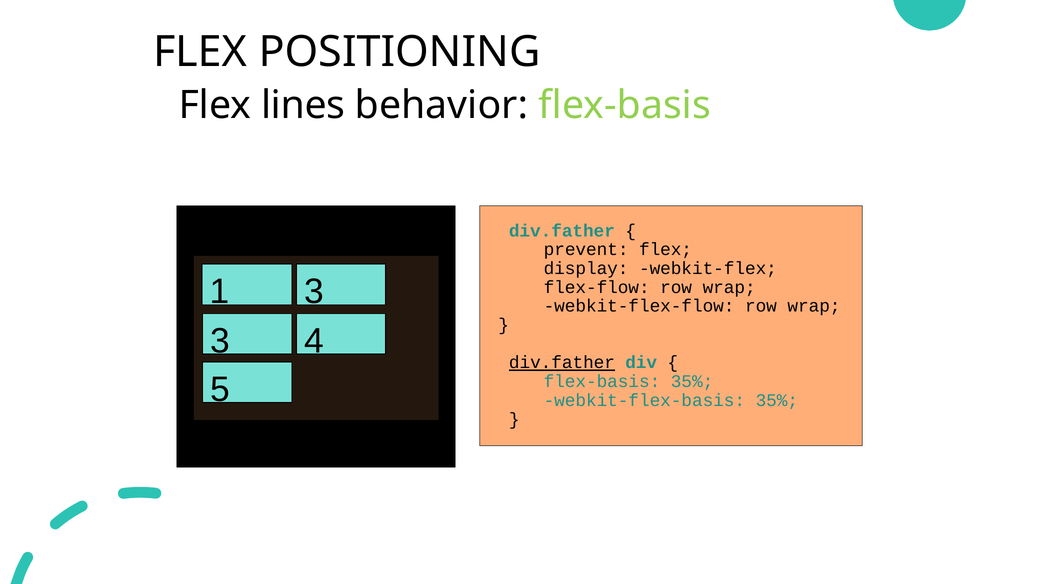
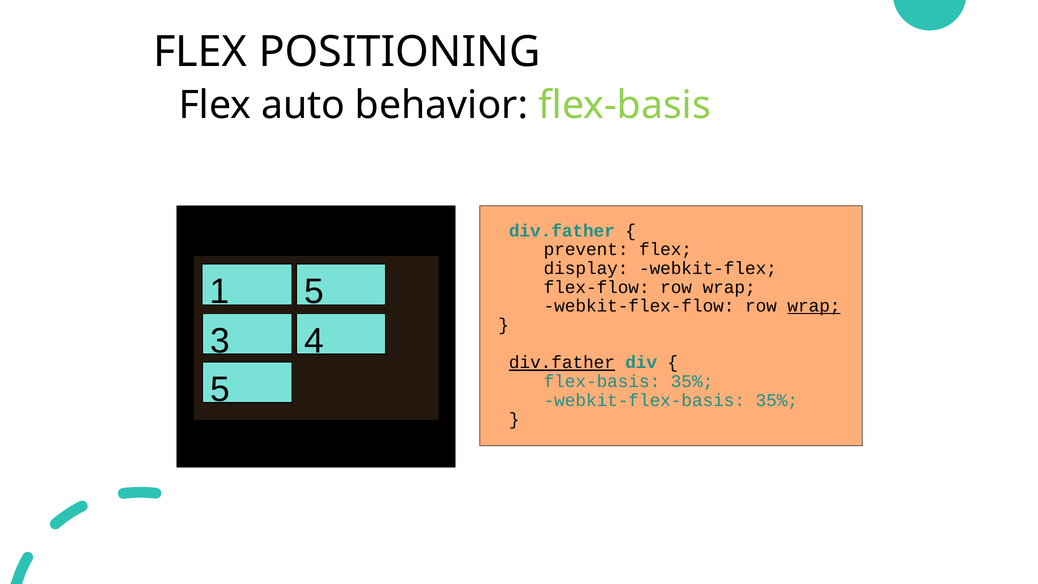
lines: lines -> auto
1 3: 3 -> 5
wrap at (814, 306) underline: none -> present
